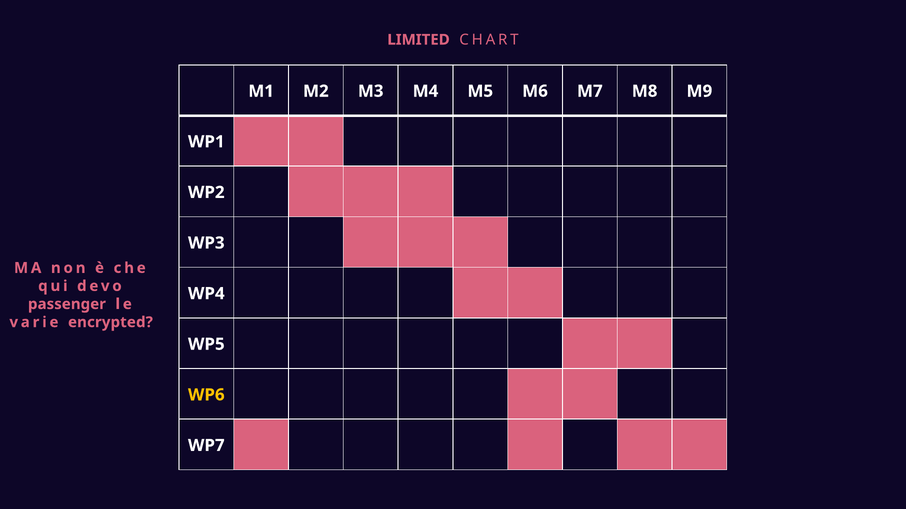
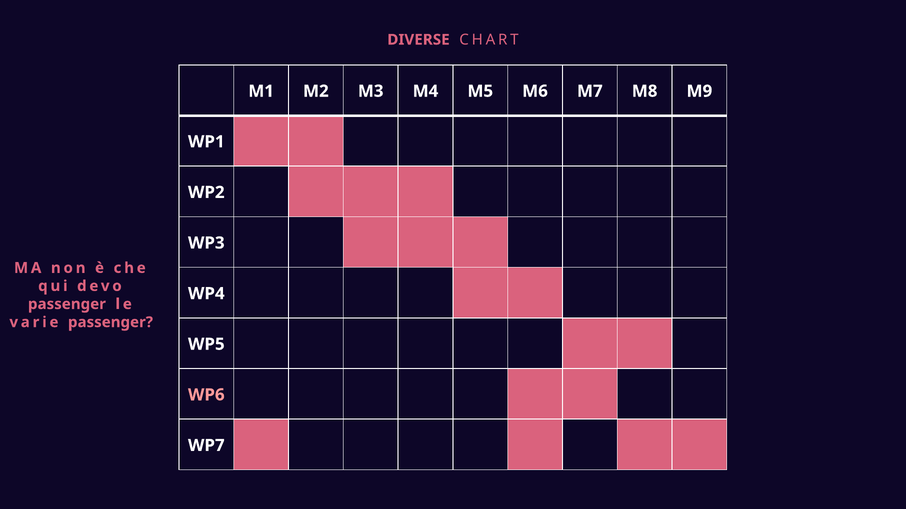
LIMITED: LIMITED -> DIVERSE
varie encrypted: encrypted -> passenger
WP6 colour: yellow -> pink
